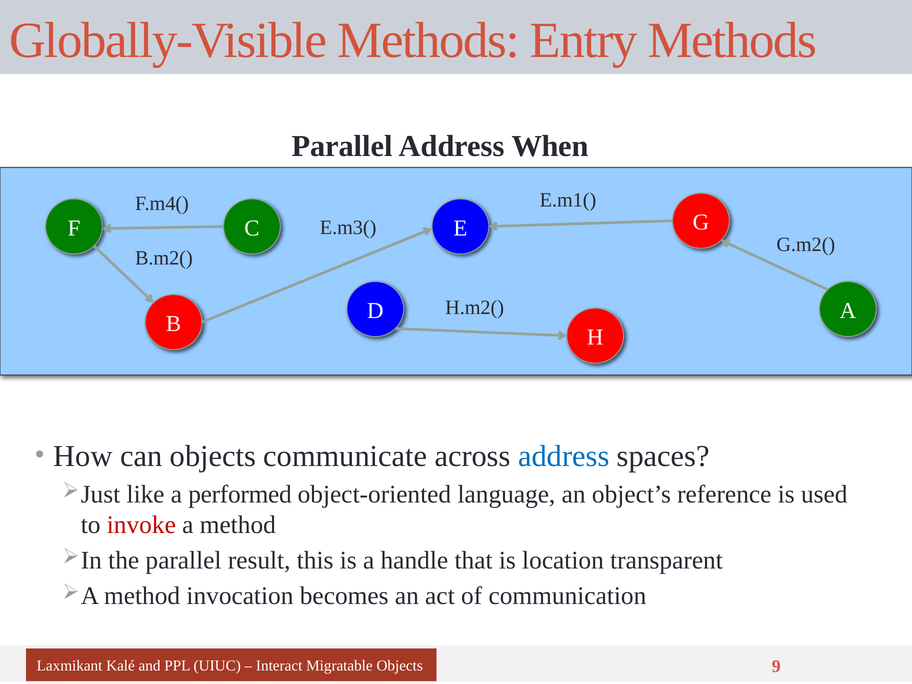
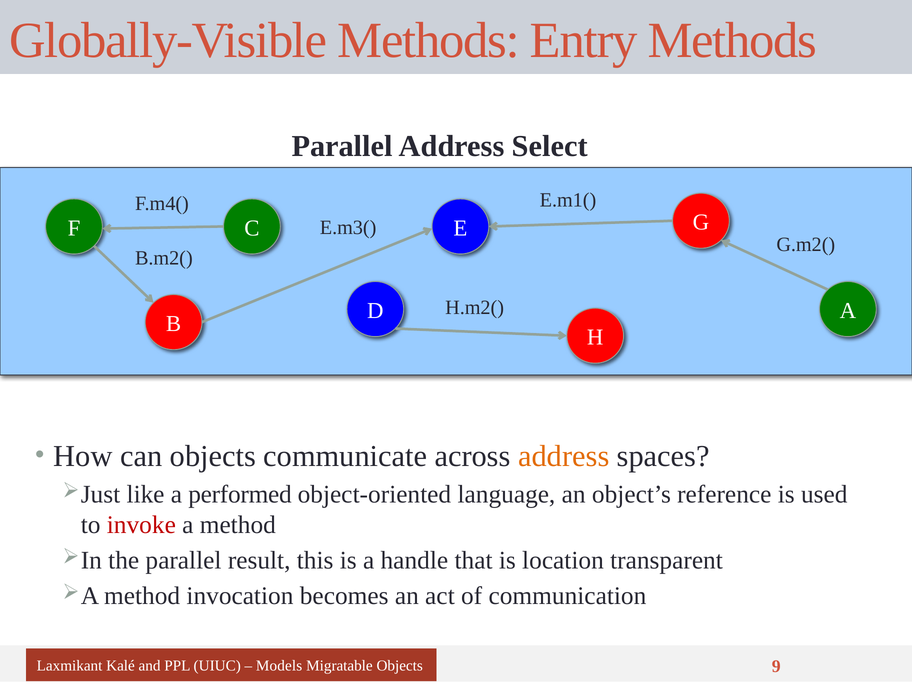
When: When -> Select
address at (564, 456) colour: blue -> orange
Interact: Interact -> Models
